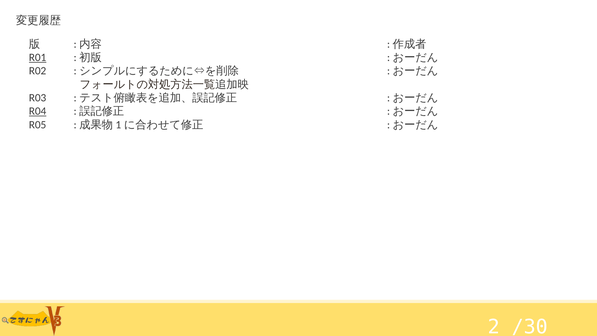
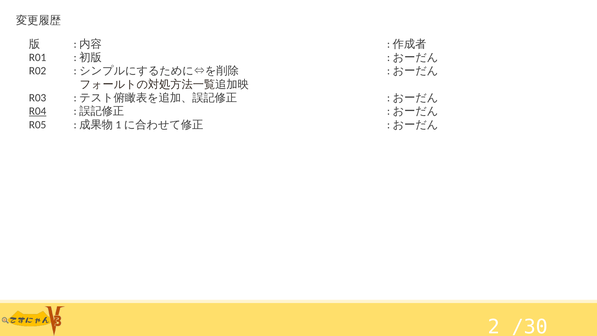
R01 underline: present -> none
